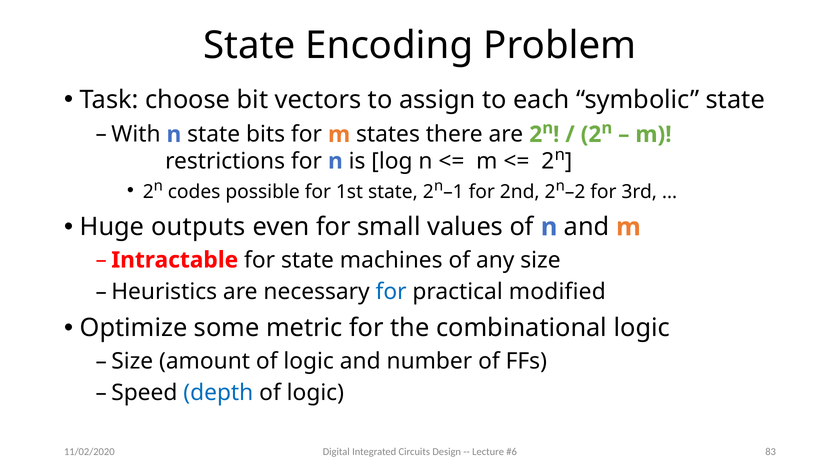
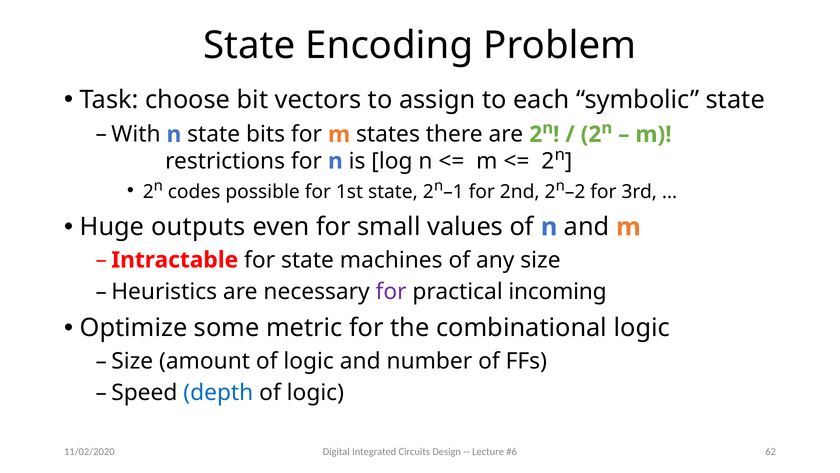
for at (391, 291) colour: blue -> purple
modified: modified -> incoming
83: 83 -> 62
